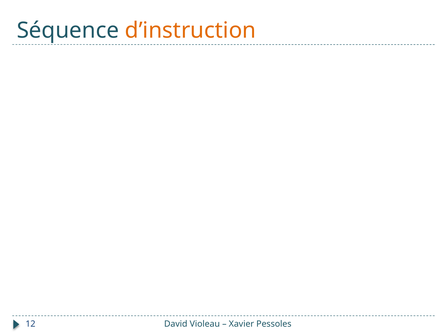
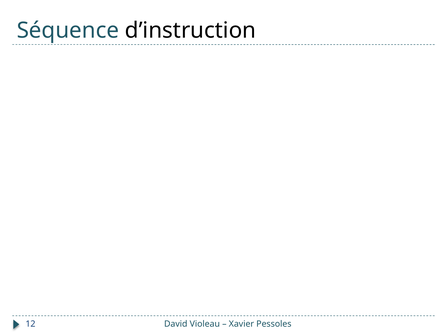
d’instruction colour: orange -> black
